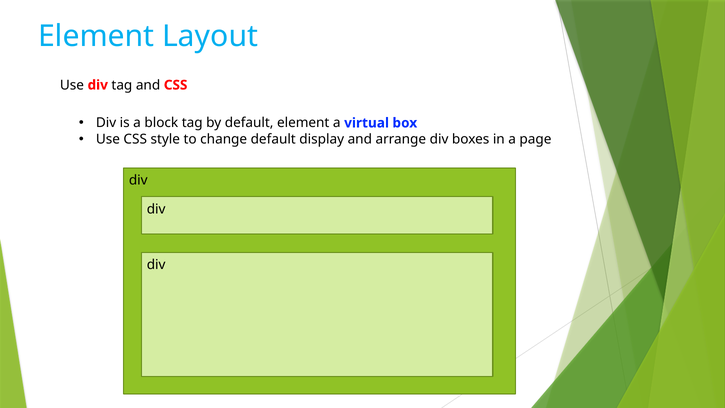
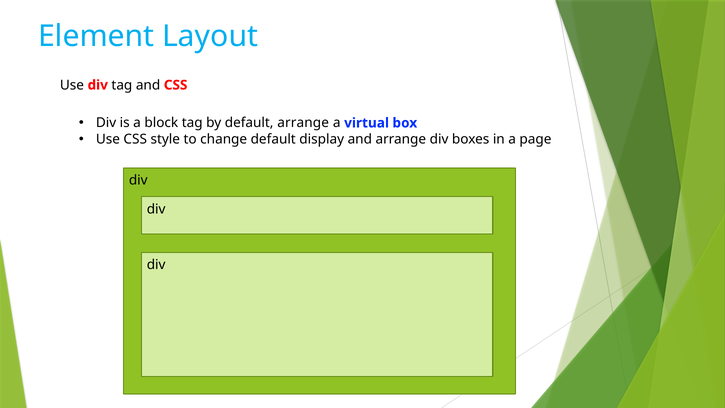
default element: element -> arrange
